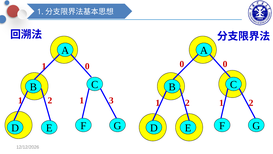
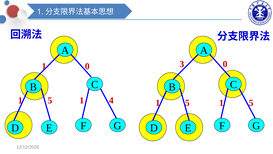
1 0 0: 0 -> 3
2 at (50, 100): 2 -> 5
3: 3 -> 4
2 at (187, 103): 2 -> 5
2 at (251, 103): 2 -> 5
